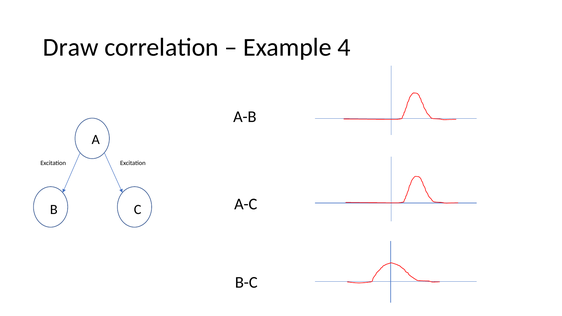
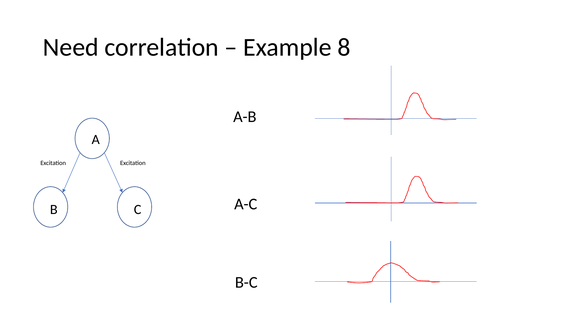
Draw: Draw -> Need
4: 4 -> 8
